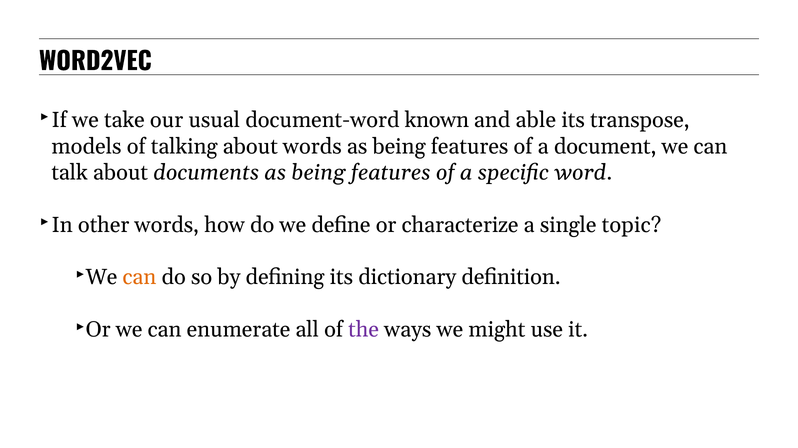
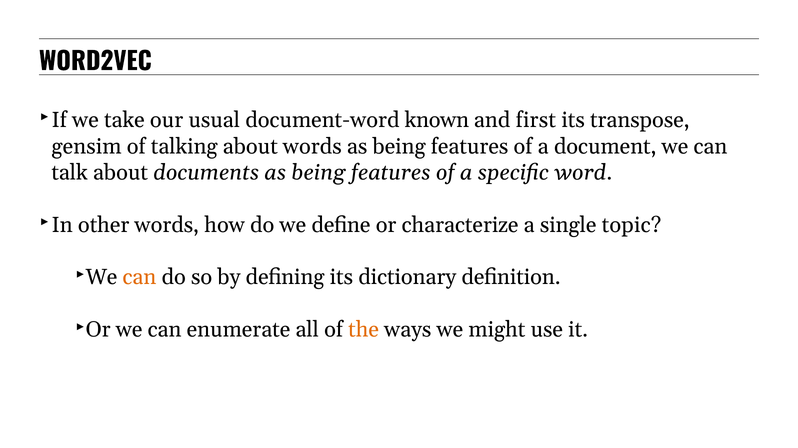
able: able -> first
models: models -> gensim
the colour: purple -> orange
